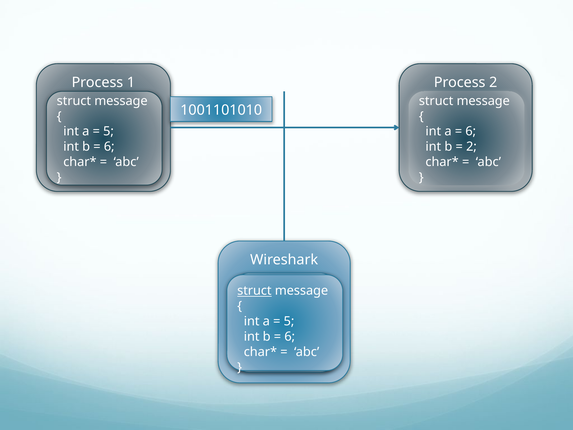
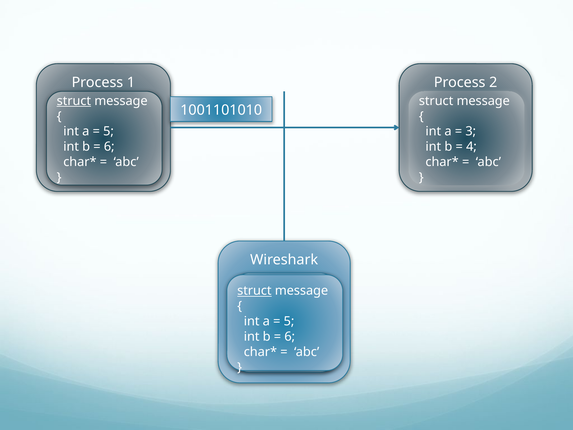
struct at (74, 101) underline: none -> present
6 at (471, 131): 6 -> 3
2 at (471, 147): 2 -> 4
